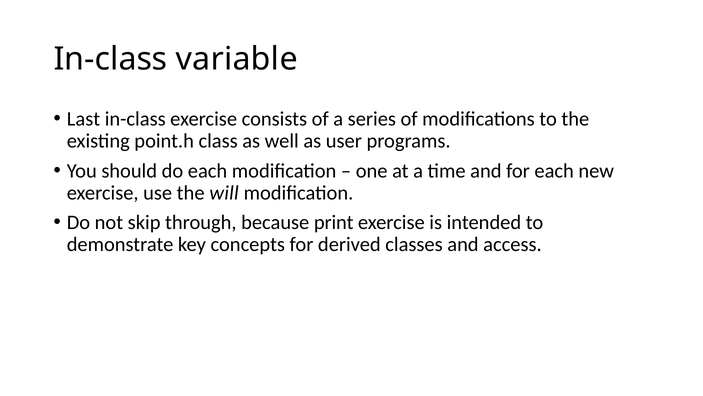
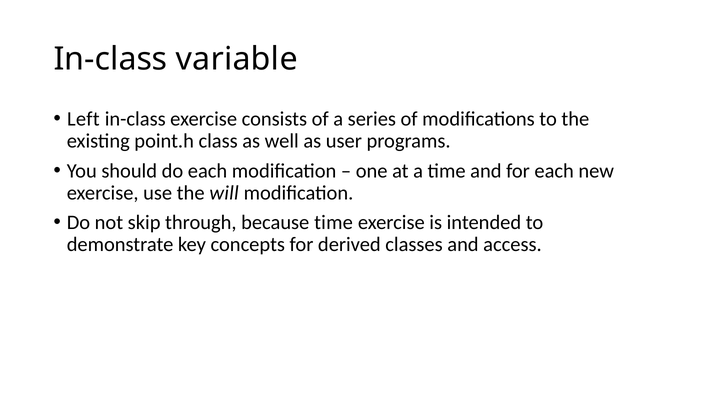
Last: Last -> Left
because print: print -> time
